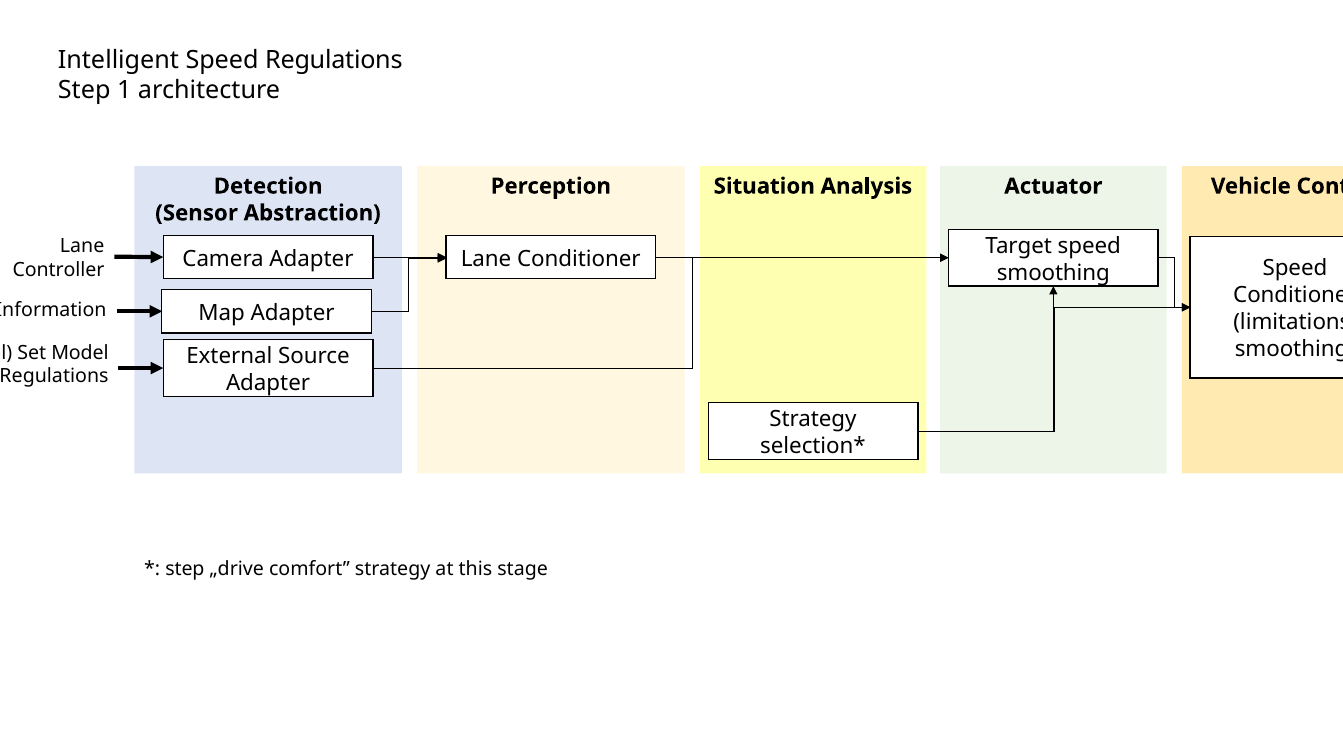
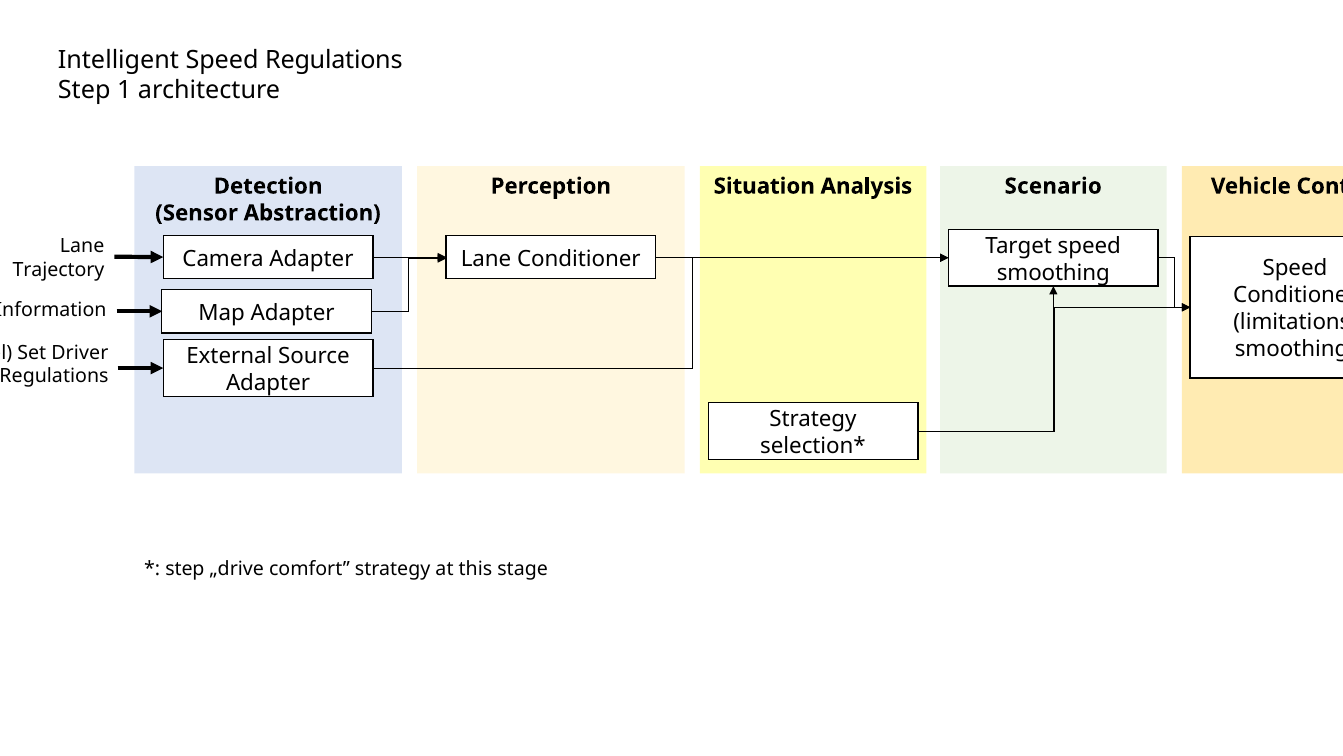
Actuator: Actuator -> Scenario
Controller: Controller -> Trajectory
Set Model: Model -> Driver
